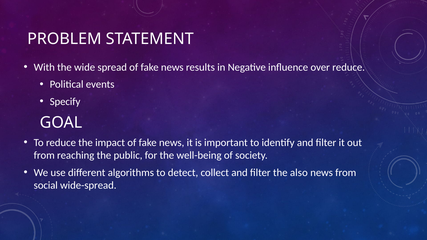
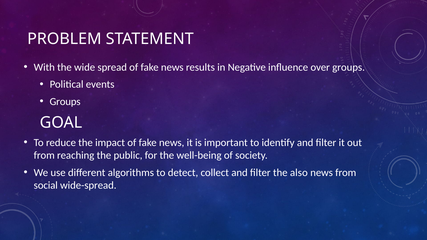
over reduce: reduce -> groups
Specify at (65, 102): Specify -> Groups
